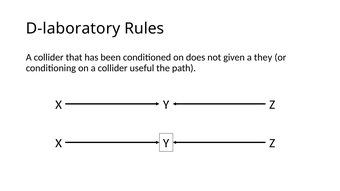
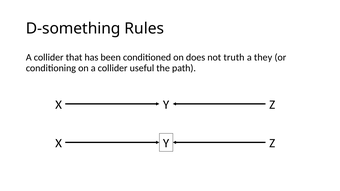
D-laboratory: D-laboratory -> D-something
given: given -> truth
